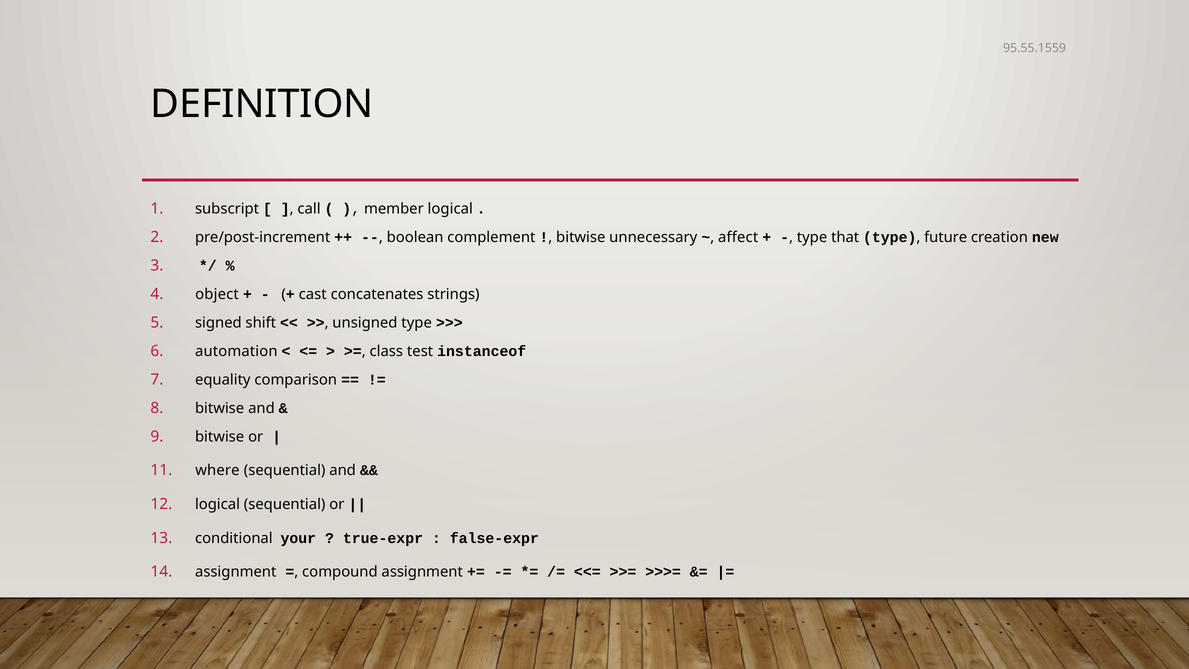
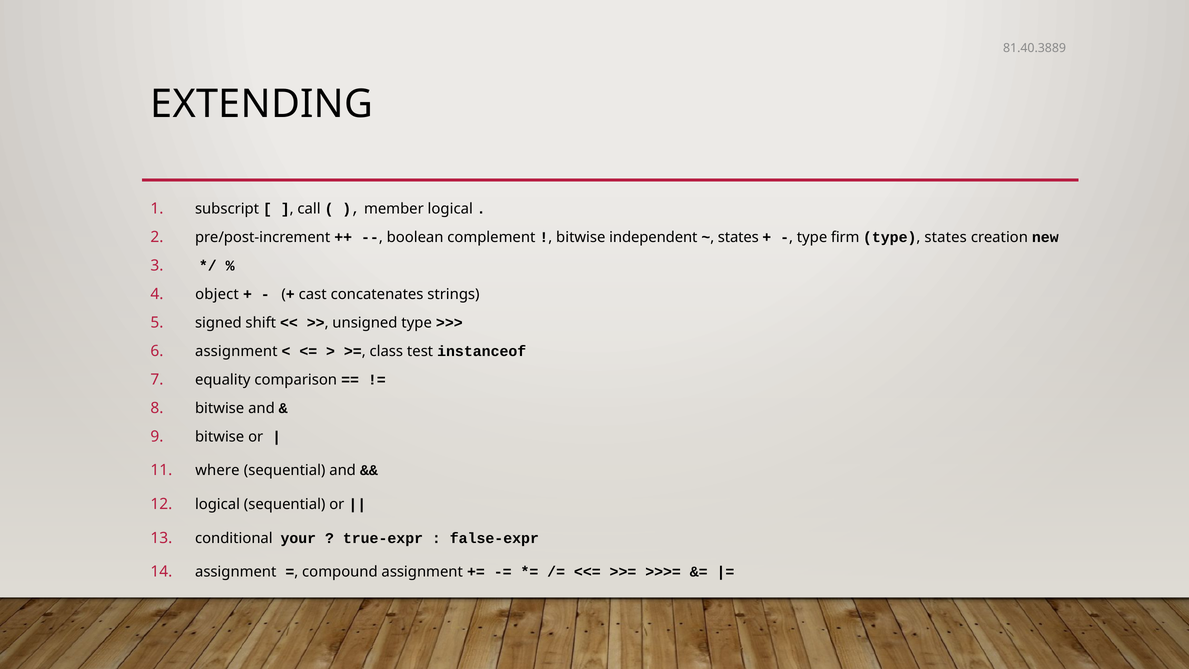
95.55.1559: 95.55.1559 -> 81.40.3889
DEFINITION: DEFINITION -> EXTENDING
unnecessary: unnecessary -> independent
affect at (738, 237): affect -> states
that: that -> firm
type future: future -> states
automation at (236, 351): automation -> assignment
